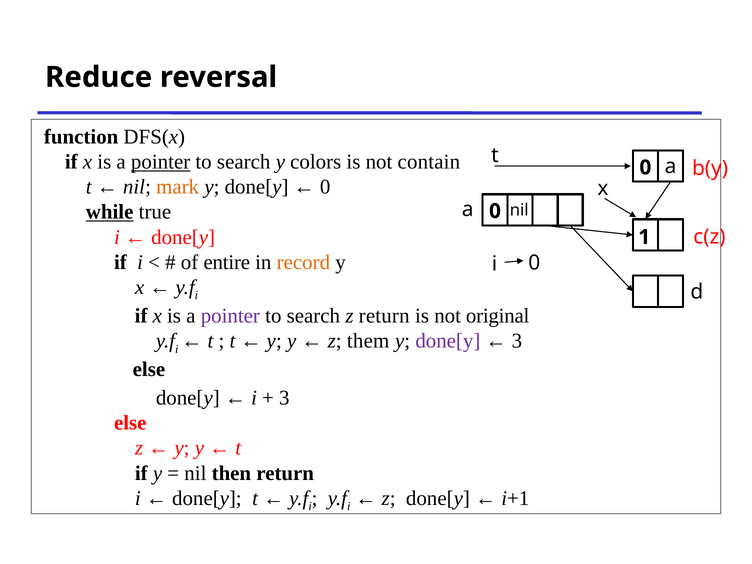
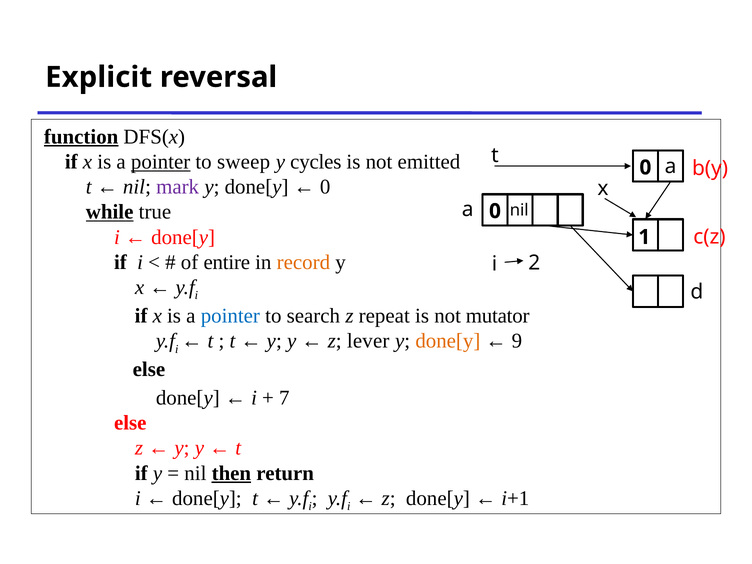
Reduce: Reduce -> Explicit
function underline: none -> present
search at (244, 162): search -> sweep
colors: colors -> cycles
contain: contain -> emitted
mark colour: orange -> purple
i 0: 0 -> 2
pointer at (230, 316) colour: purple -> blue
z return: return -> repeat
original: original -> mutator
them: them -> lever
done[y at (448, 341) colour: purple -> orange
3 at (517, 341): 3 -> 9
3 at (284, 398): 3 -> 7
then underline: none -> present
